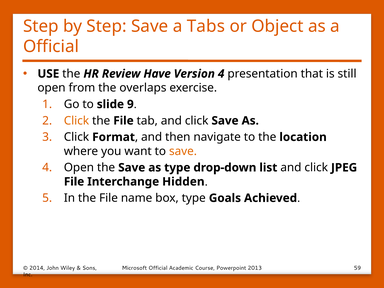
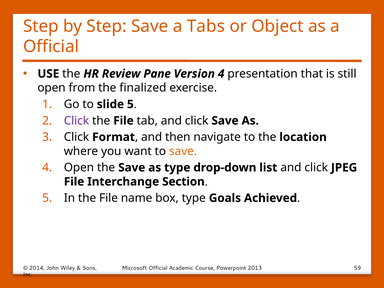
Have: Have -> Pane
overlaps: overlaps -> finalized
slide 9: 9 -> 5
Click at (76, 121) colour: orange -> purple
Hidden: Hidden -> Section
